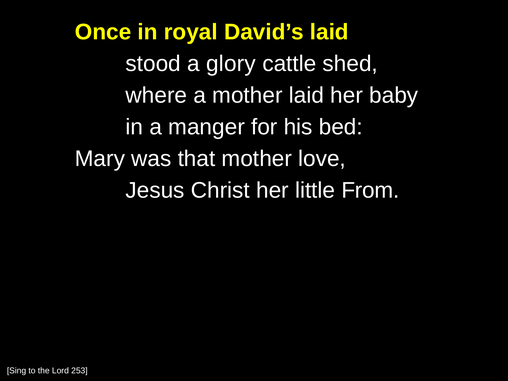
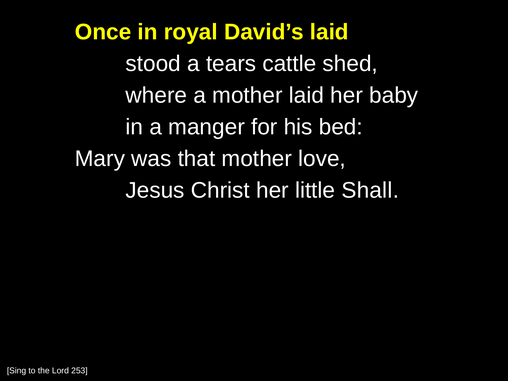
glory: glory -> tears
From: From -> Shall
